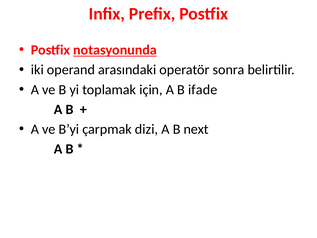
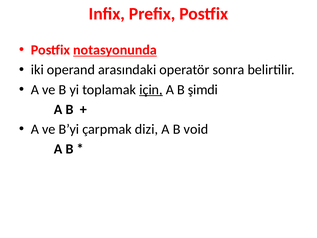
için underline: none -> present
ifade: ifade -> şimdi
next: next -> void
